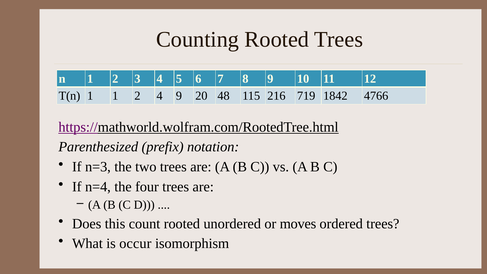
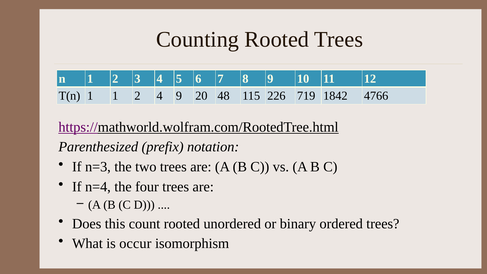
216: 216 -> 226
moves: moves -> binary
